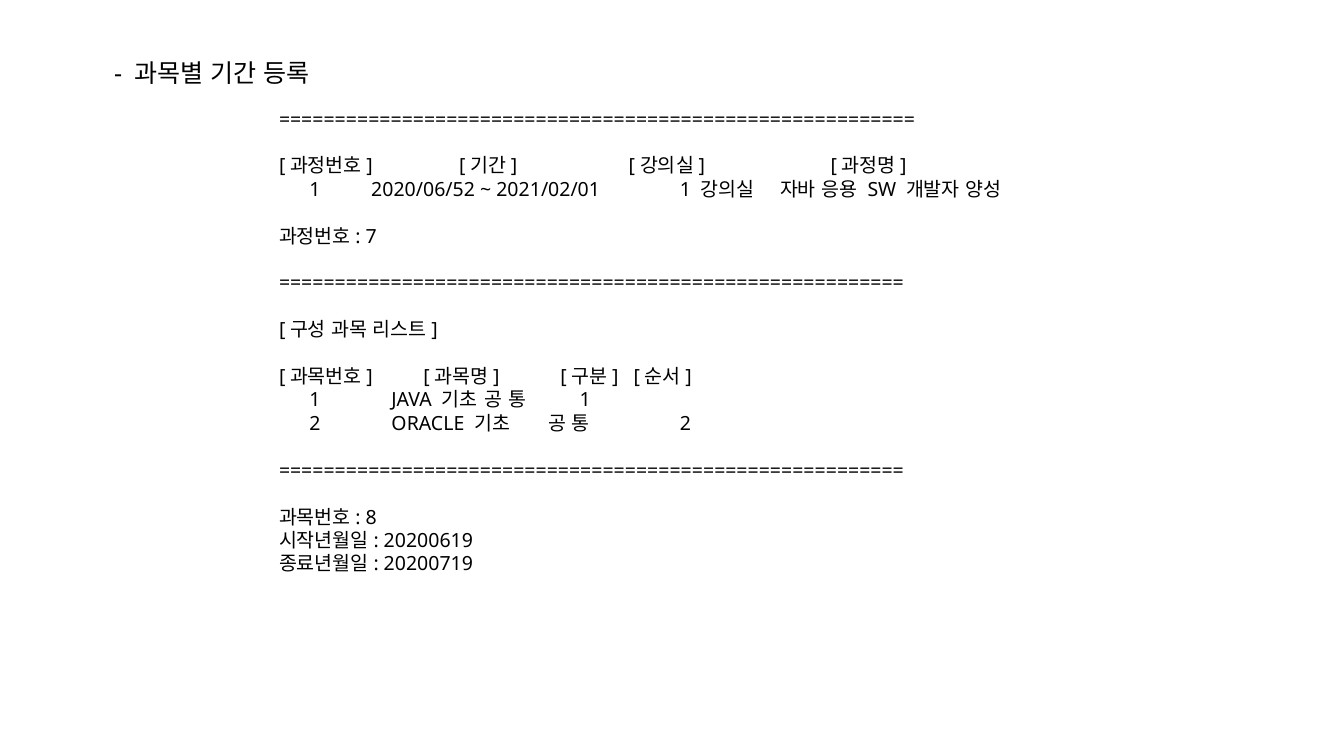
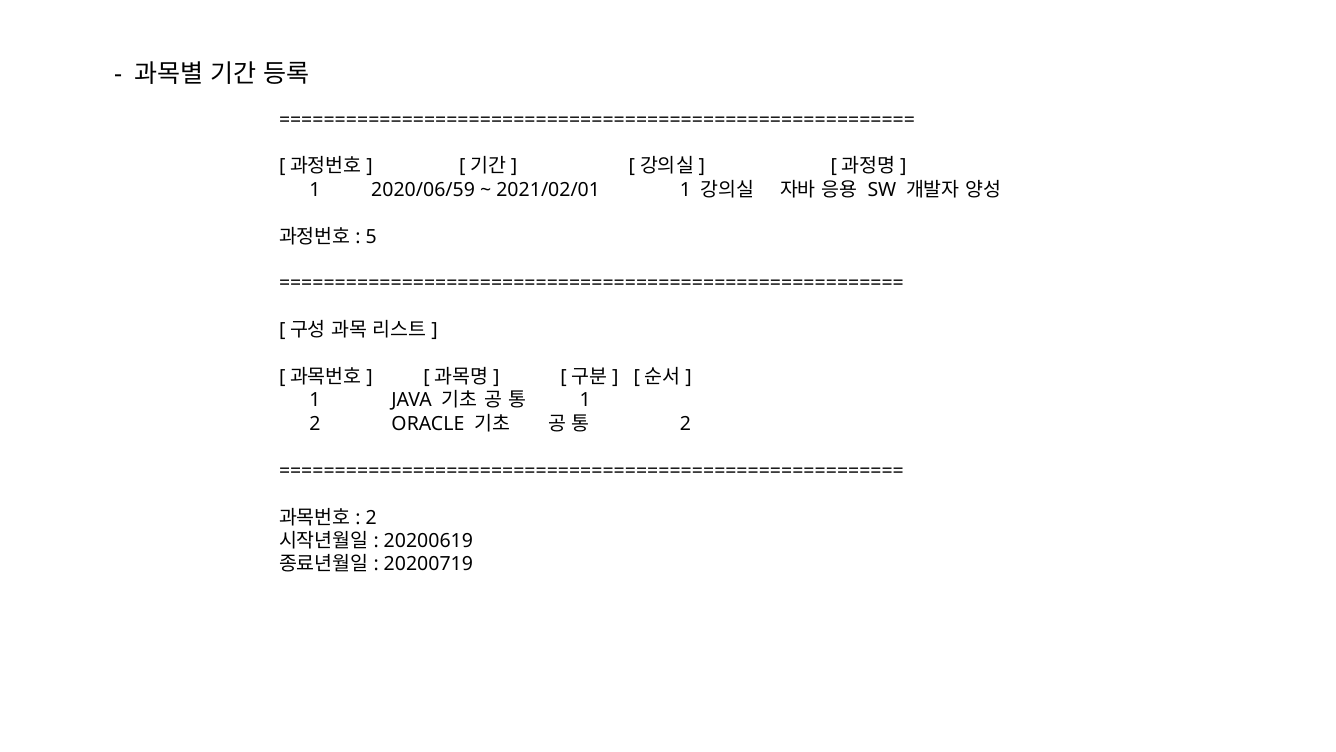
2020/06/52: 2020/06/52 -> 2020/06/59
7: 7 -> 5
8 at (371, 517): 8 -> 2
